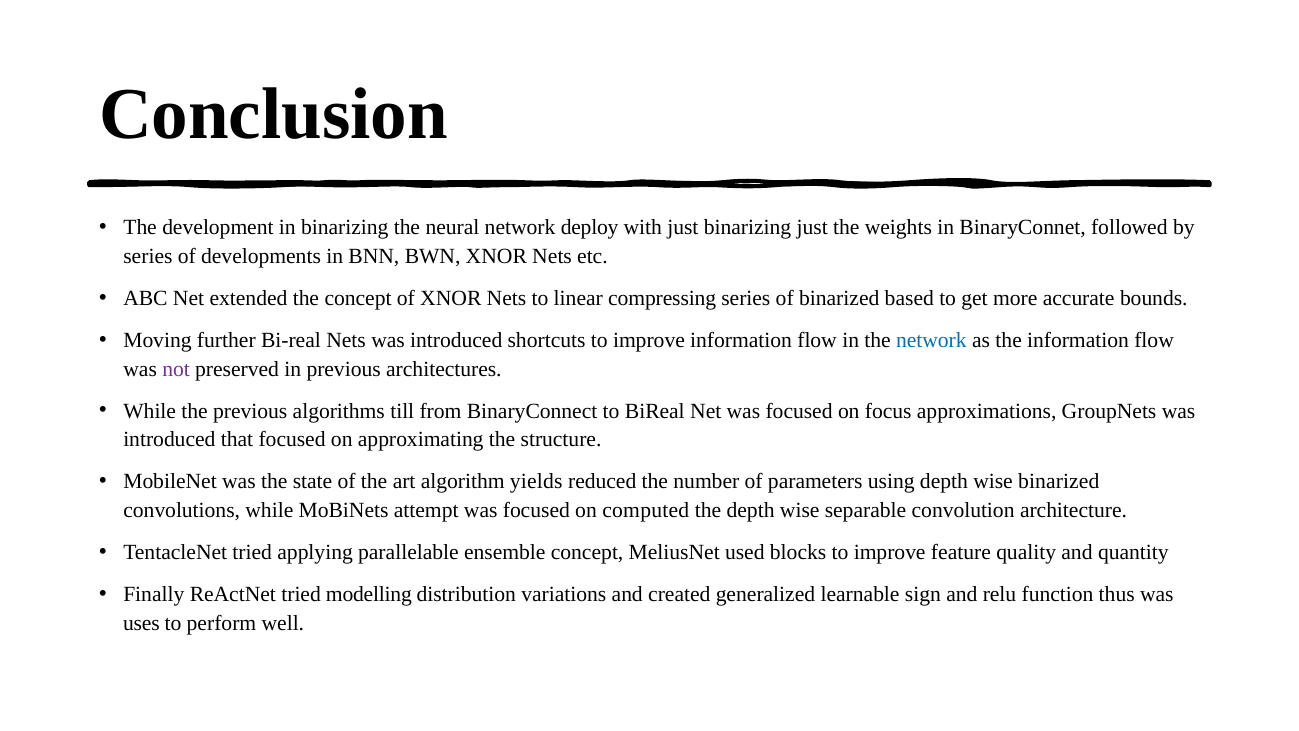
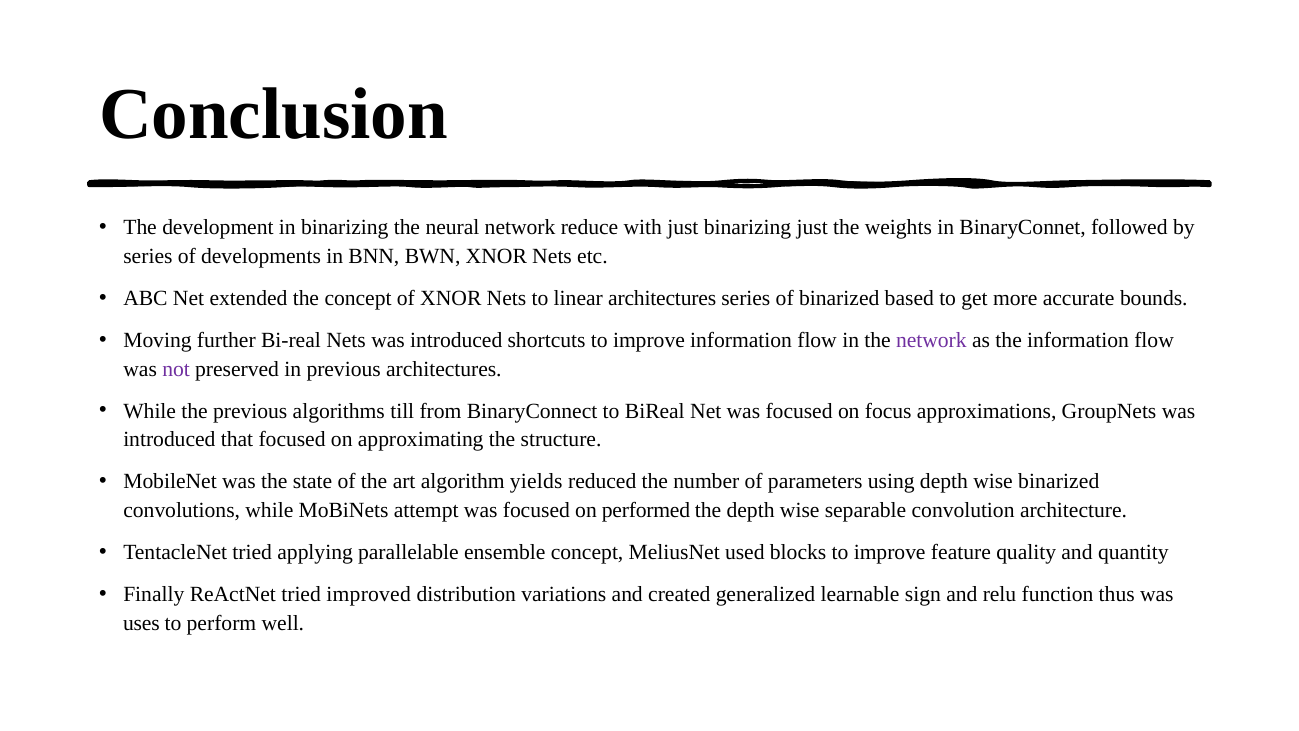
deploy: deploy -> reduce
linear compressing: compressing -> architectures
network at (931, 340) colour: blue -> purple
computed: computed -> performed
modelling: modelling -> improved
